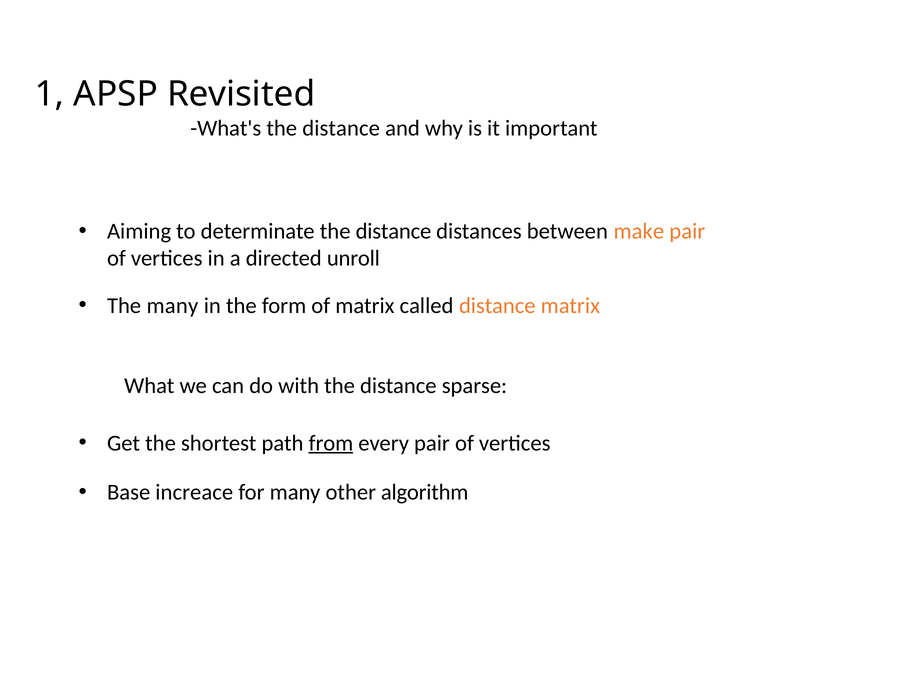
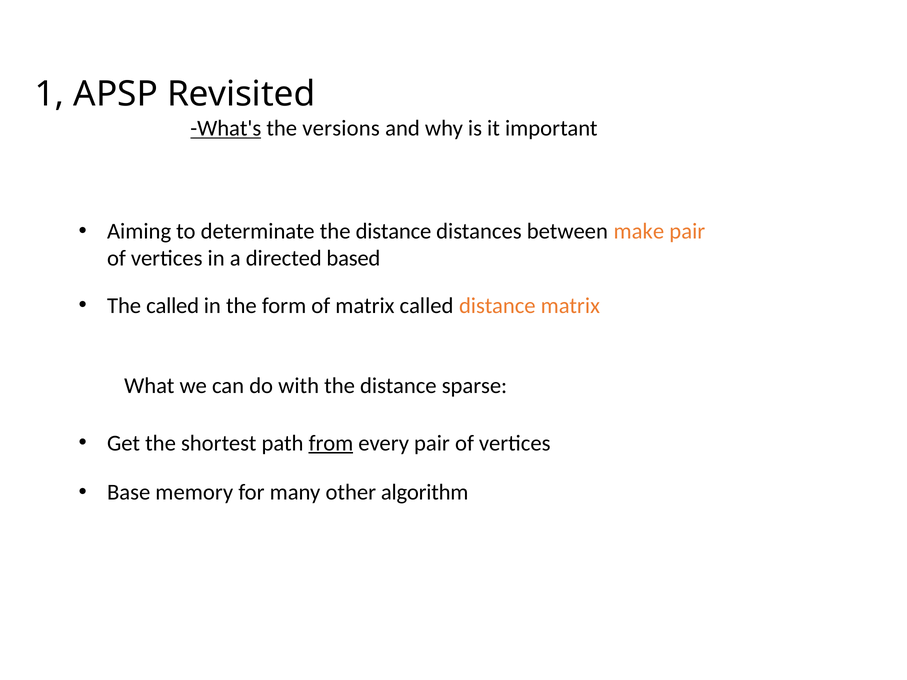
What's underline: none -> present
distance at (341, 128): distance -> versions
unroll: unroll -> based
The many: many -> called
increace: increace -> memory
